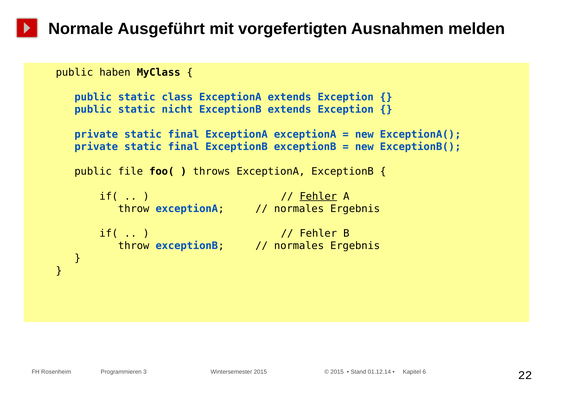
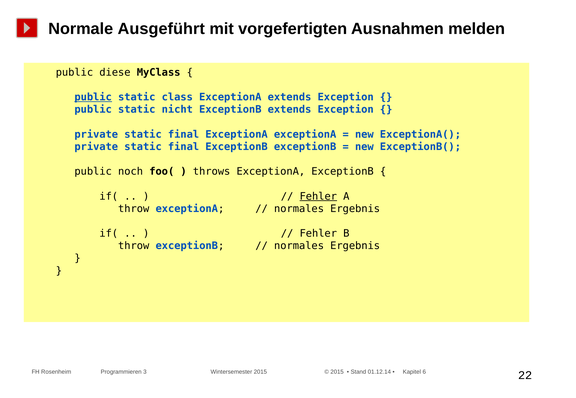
haben: haben -> diese
public at (93, 97) underline: none -> present
file: file -> noch
